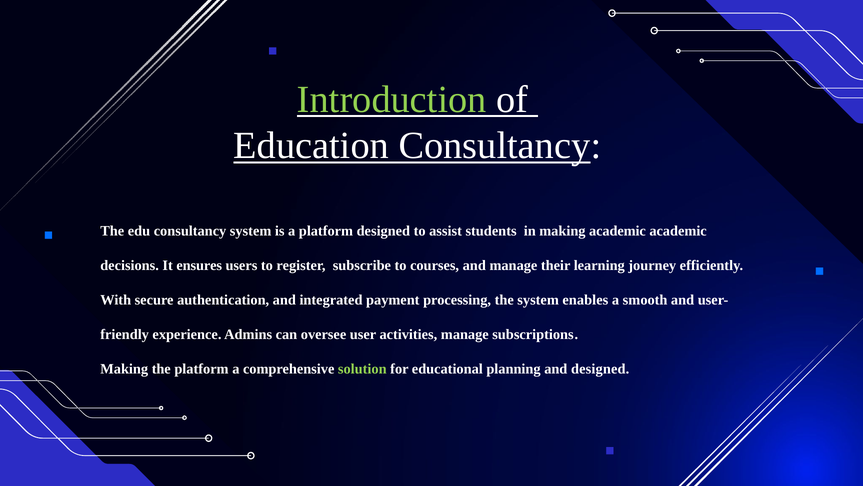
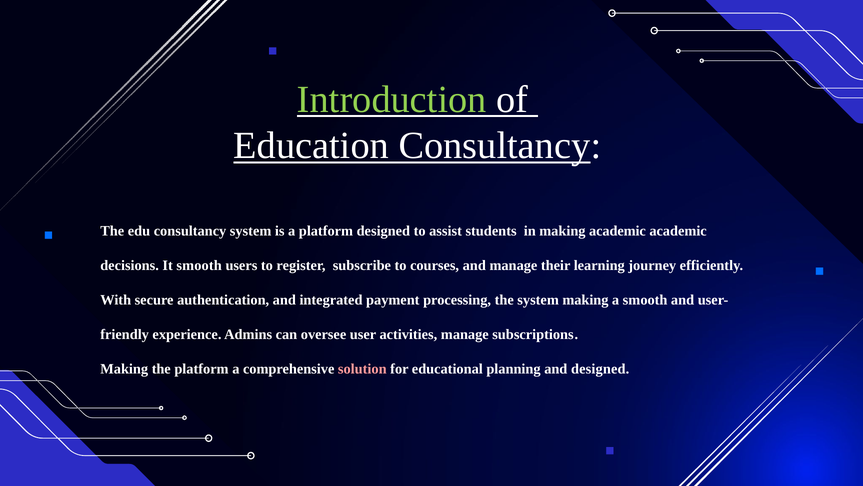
It ensures: ensures -> smooth
system enables: enables -> making
solution colour: light green -> pink
